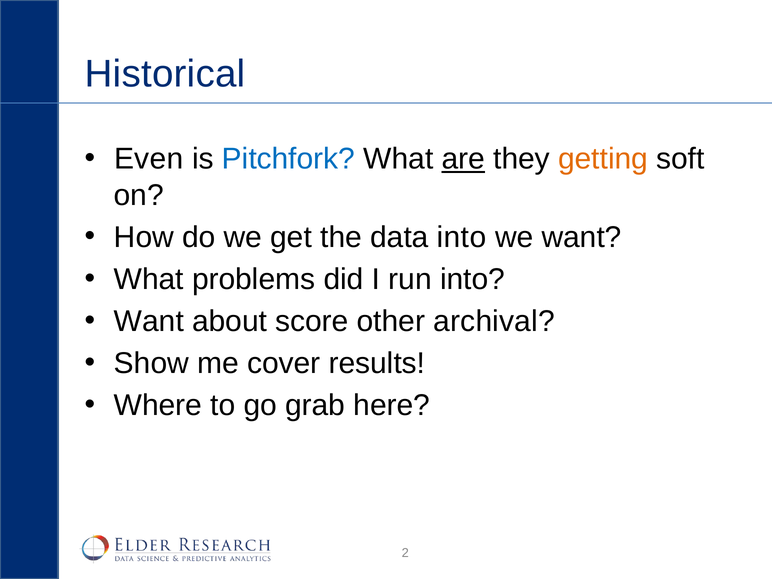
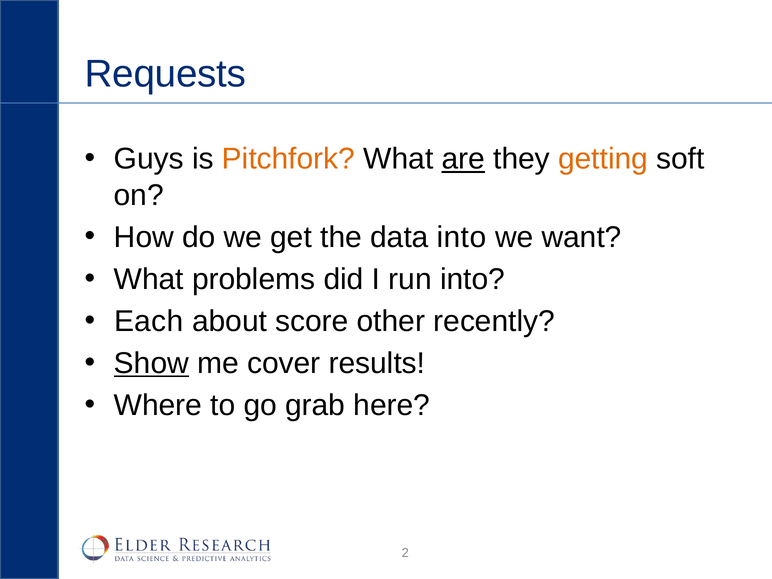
Historical: Historical -> Requests
Even: Even -> Guys
Pitchfork colour: blue -> orange
Want at (149, 321): Want -> Each
archival: archival -> recently
Show underline: none -> present
